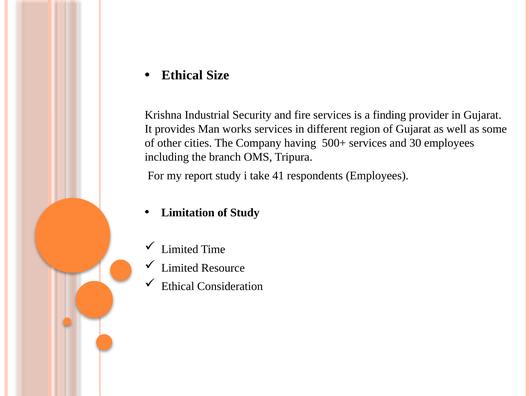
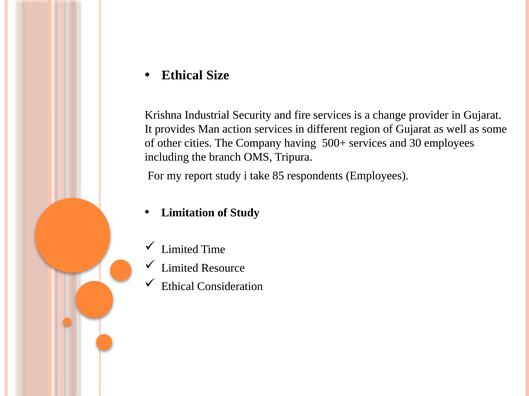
finding: finding -> change
works: works -> action
41: 41 -> 85
